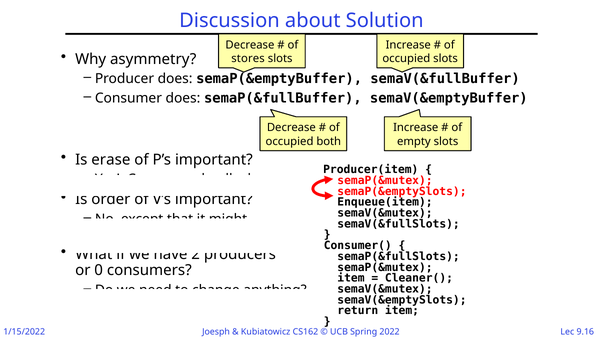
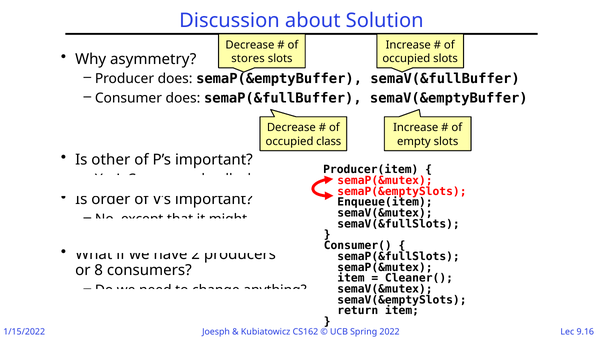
both: both -> class
erase: erase -> other
0: 0 -> 8
